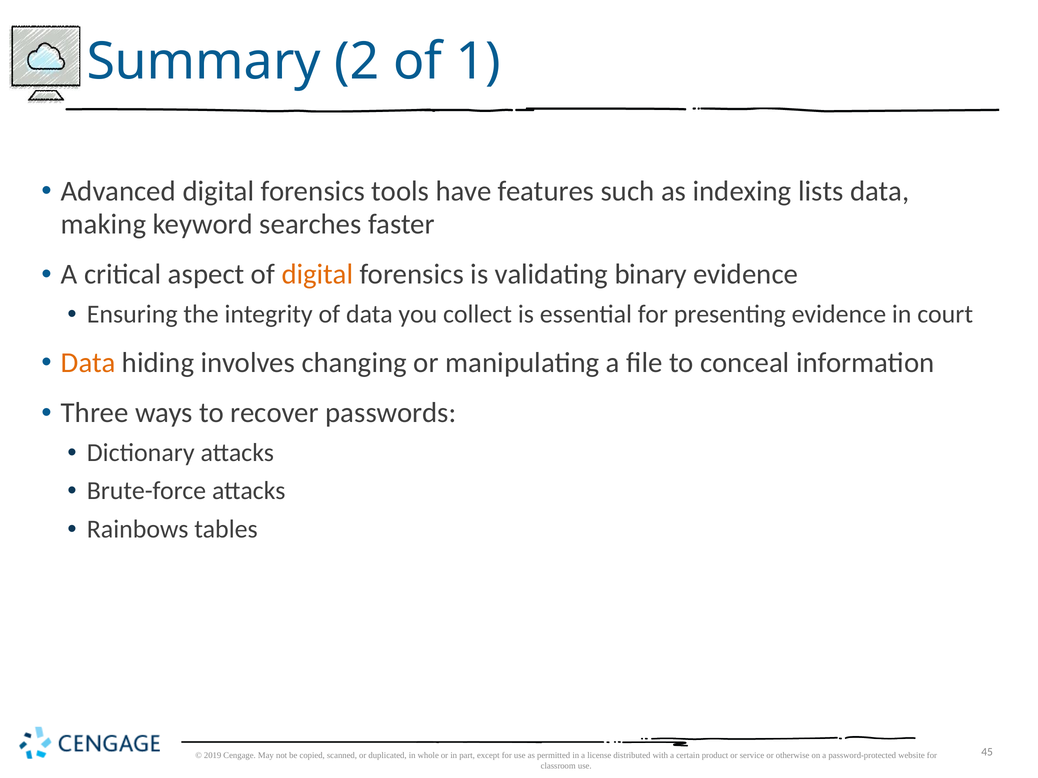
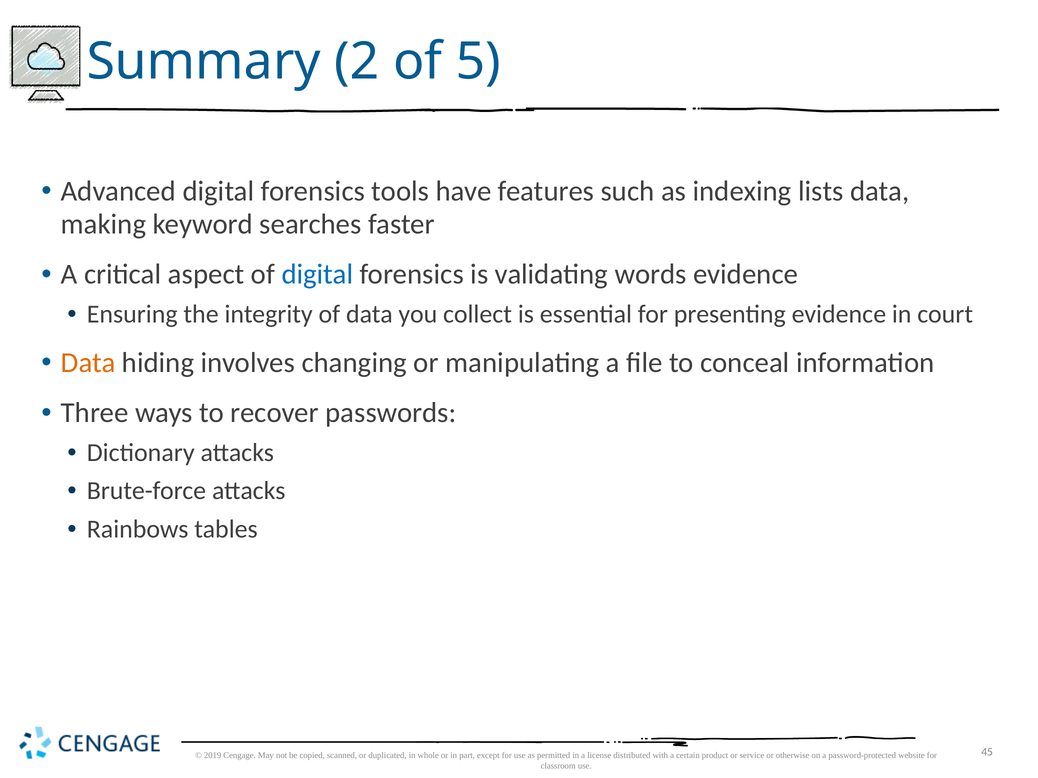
1: 1 -> 5
digital at (317, 274) colour: orange -> blue
binary: binary -> words
